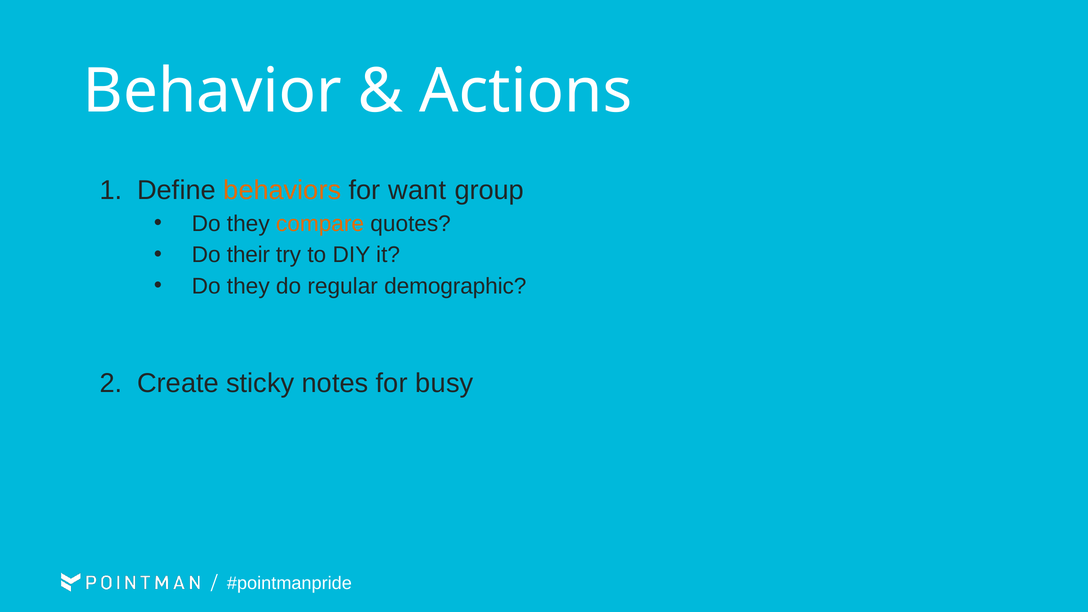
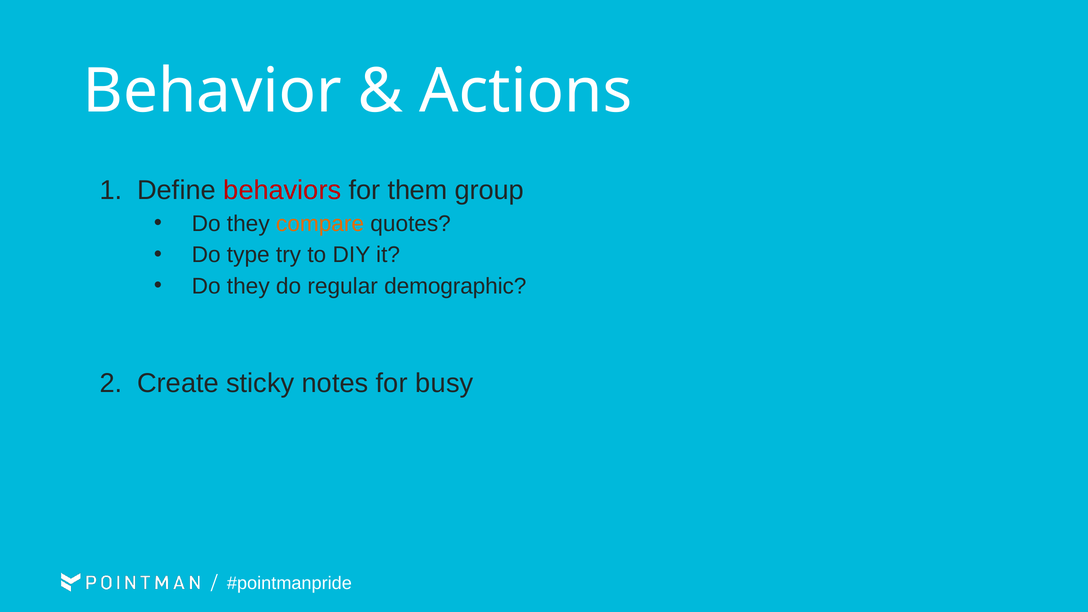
behaviors colour: orange -> red
want: want -> them
their: their -> type
